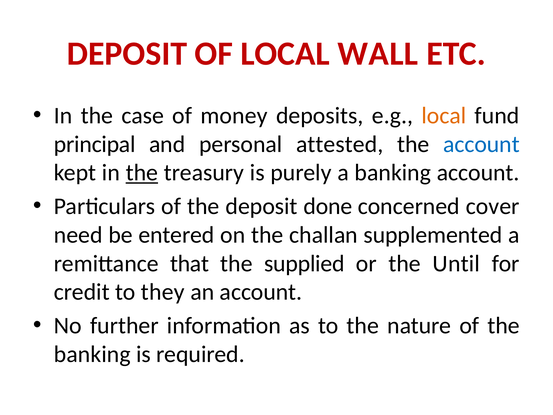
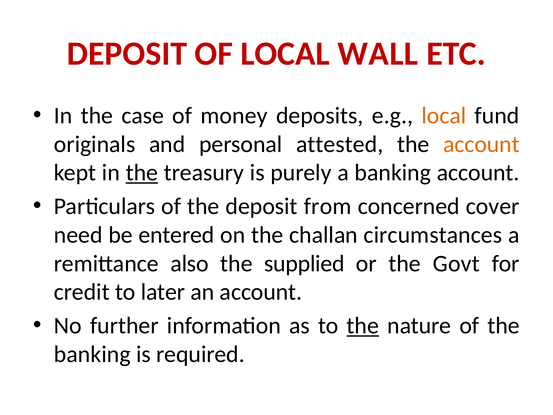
principal: principal -> originals
account at (481, 144) colour: blue -> orange
done: done -> from
supplemented: supplemented -> circumstances
that: that -> also
Until: Until -> Govt
they: they -> later
the at (363, 325) underline: none -> present
